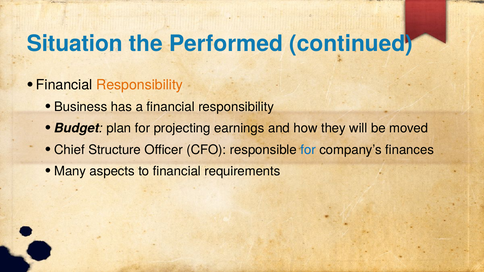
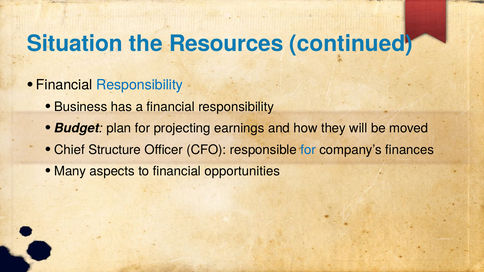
Performed: Performed -> Resources
Responsibility at (140, 85) colour: orange -> blue
requirements: requirements -> opportunities
